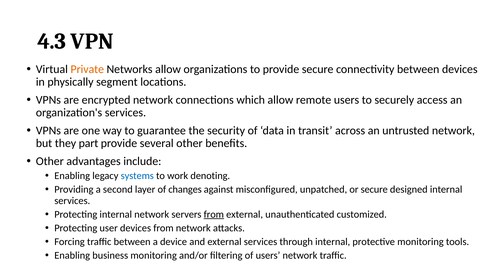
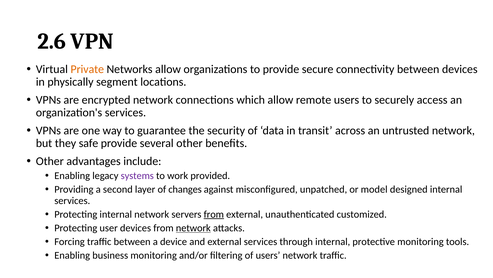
4.3: 4.3 -> 2.6
part: part -> safe
systems colour: blue -> purple
denoting: denoting -> provided
or secure: secure -> model
network at (193, 227) underline: none -> present
